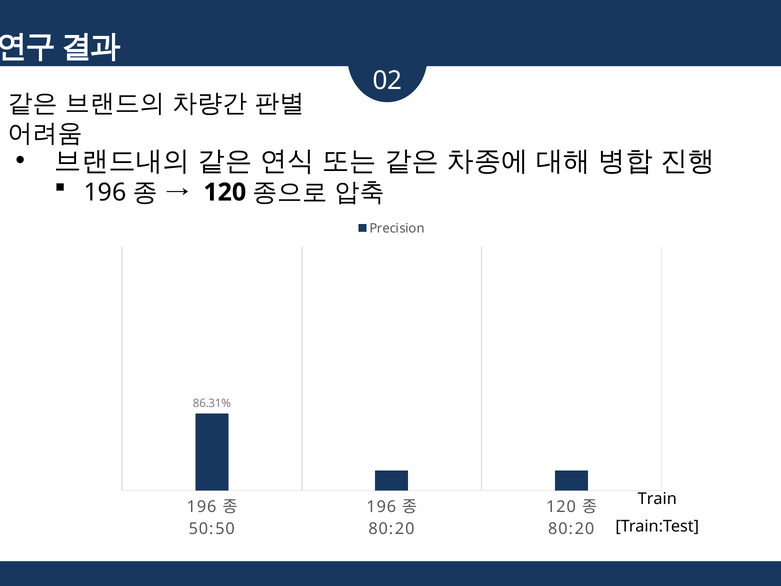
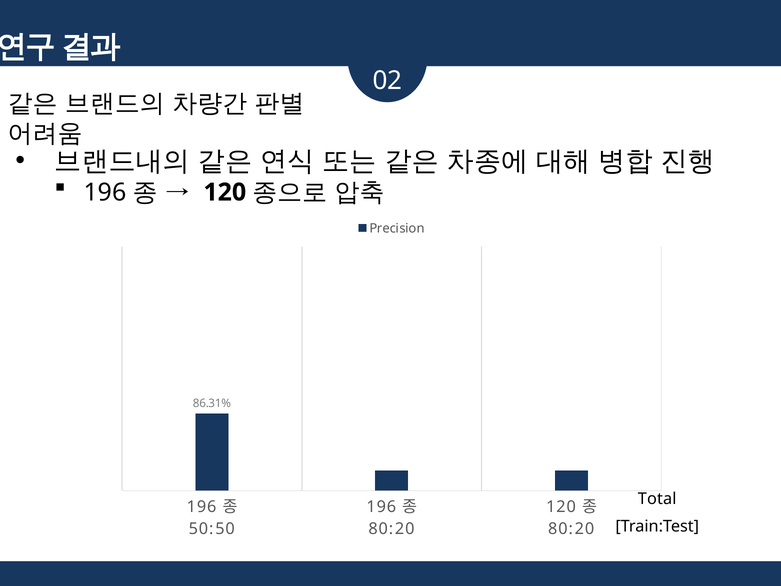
Train: Train -> Total
